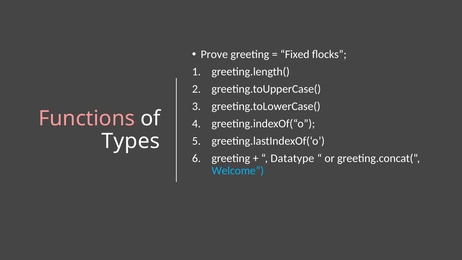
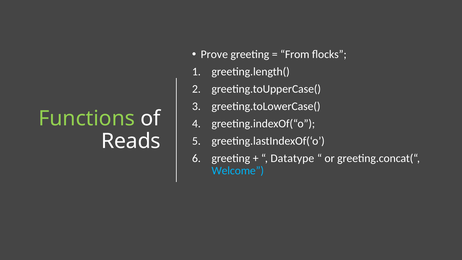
Fixed: Fixed -> From
Functions colour: pink -> light green
Types: Types -> Reads
